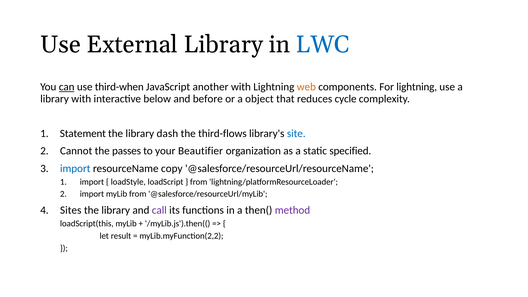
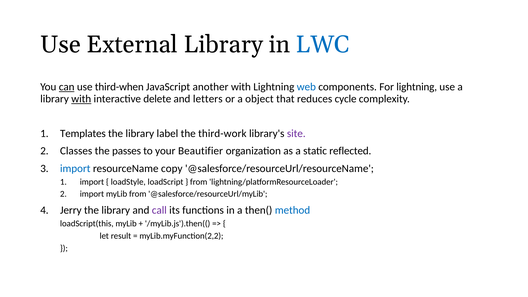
web colour: orange -> blue
with at (81, 99) underline: none -> present
below: below -> delete
before: before -> letters
Statement: Statement -> Templates
dash: dash -> label
third-flows: third-flows -> third-work
site colour: blue -> purple
Cannot: Cannot -> Classes
specified: specified -> reflected
Sites: Sites -> Jerry
method colour: purple -> blue
